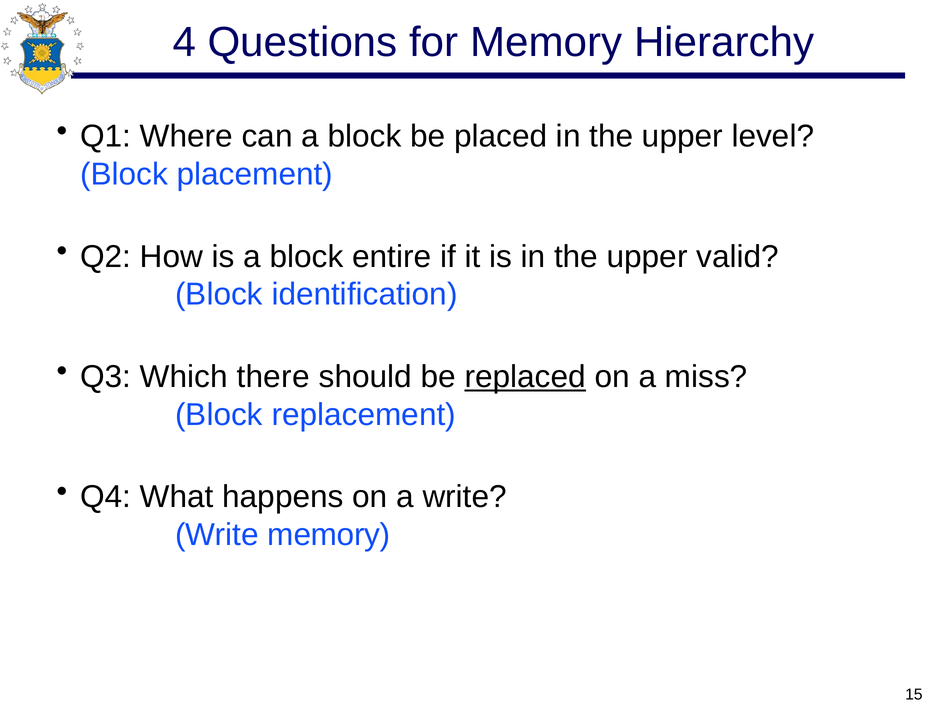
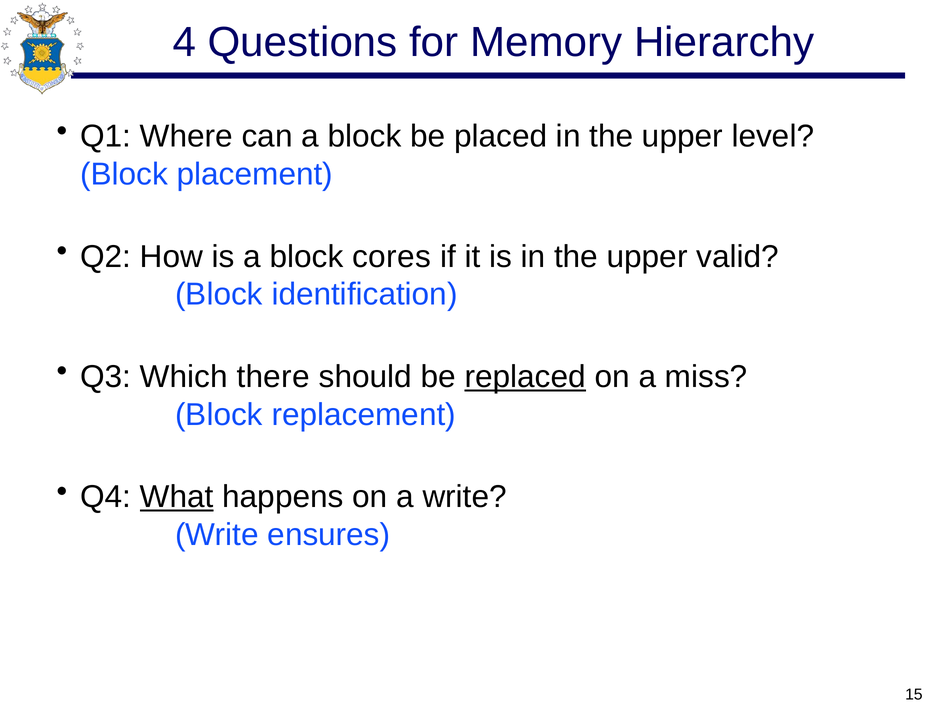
entire: entire -> cores
What underline: none -> present
Write memory: memory -> ensures
